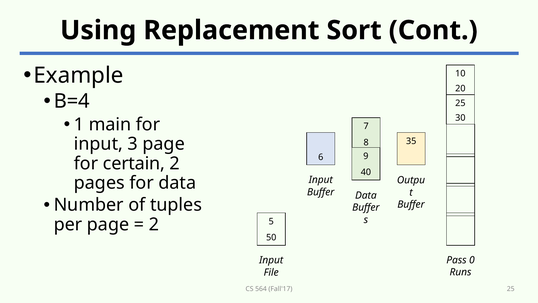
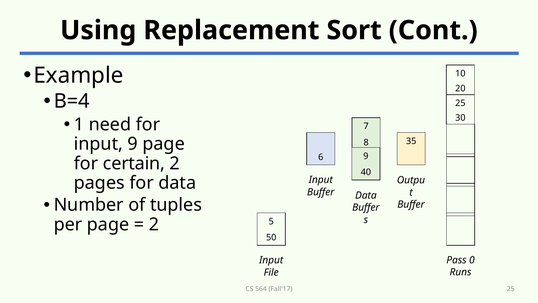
main: main -> need
input 3: 3 -> 9
